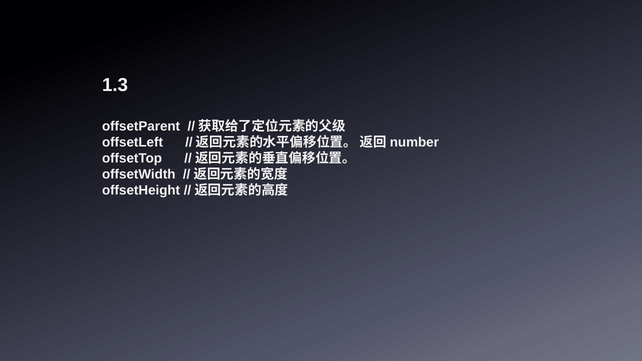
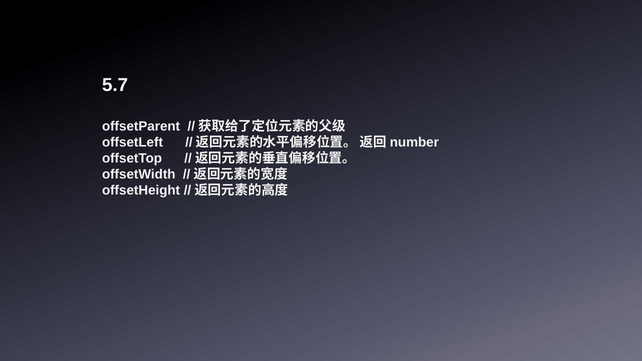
1.3: 1.3 -> 5.7
